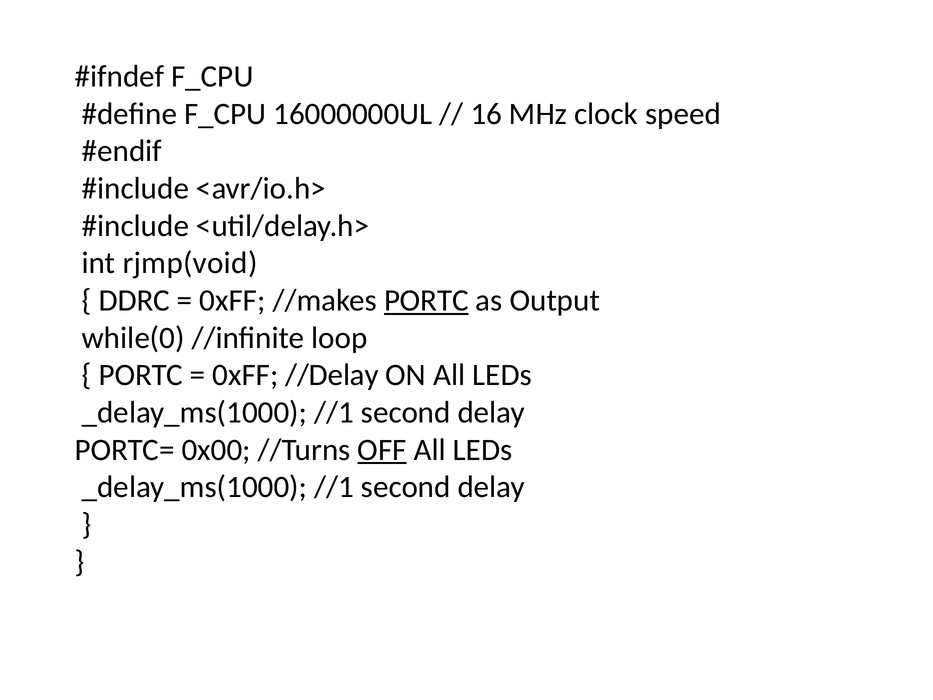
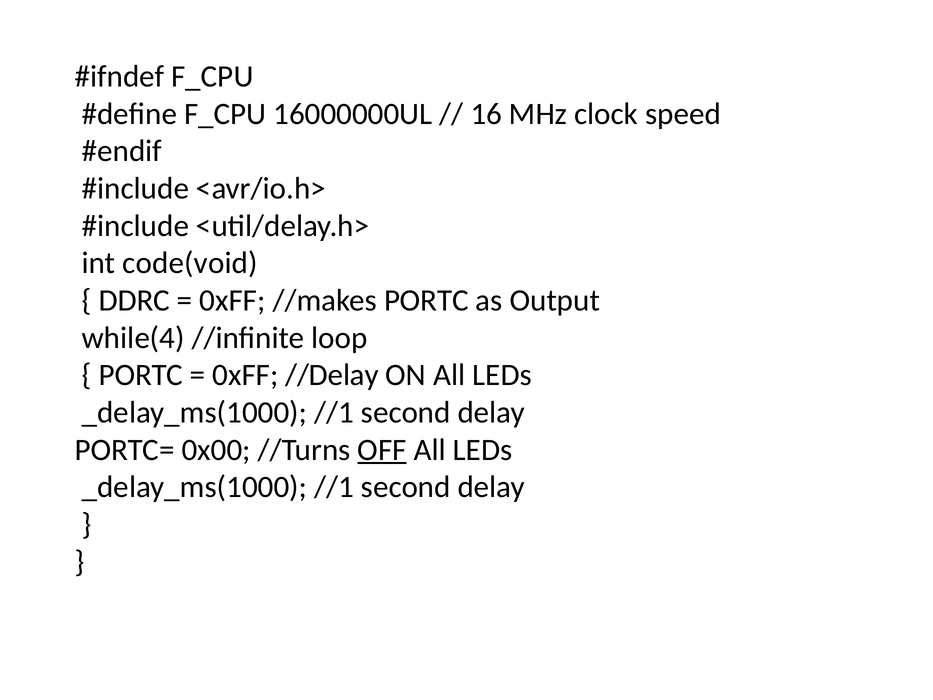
rjmp(void: rjmp(void -> code(void
PORTC at (426, 300) underline: present -> none
while(0: while(0 -> while(4
